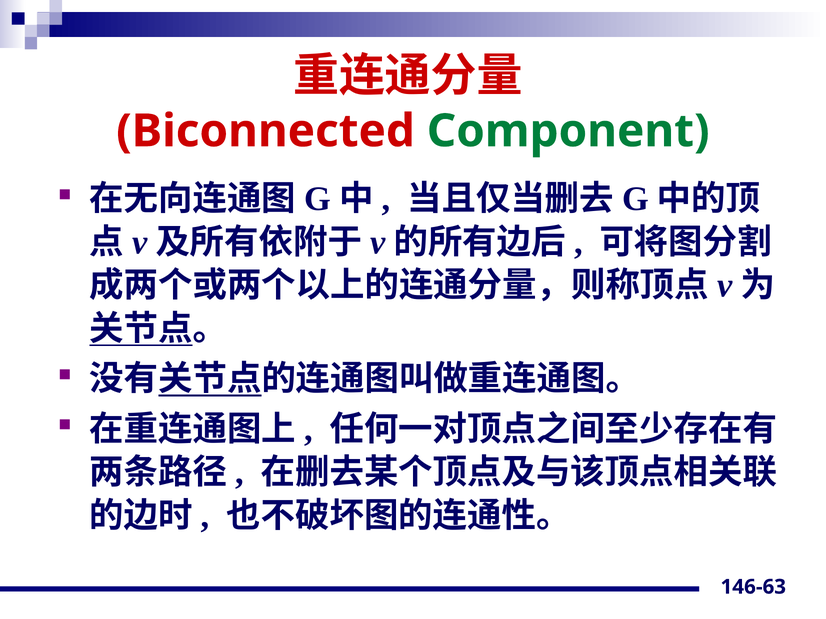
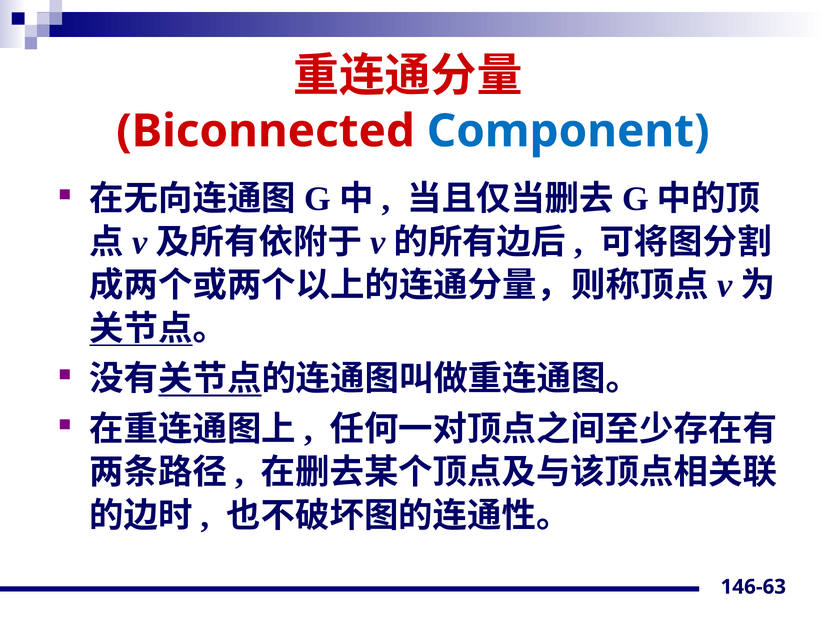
Component colour: green -> blue
